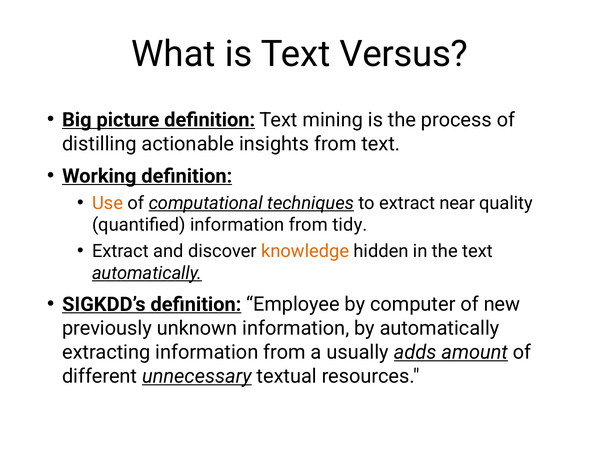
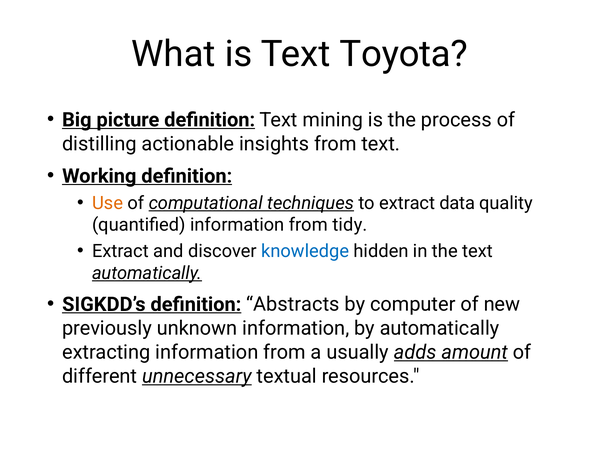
Versus: Versus -> Toyota
near: near -> data
knowledge colour: orange -> blue
Employee: Employee -> Abstracts
